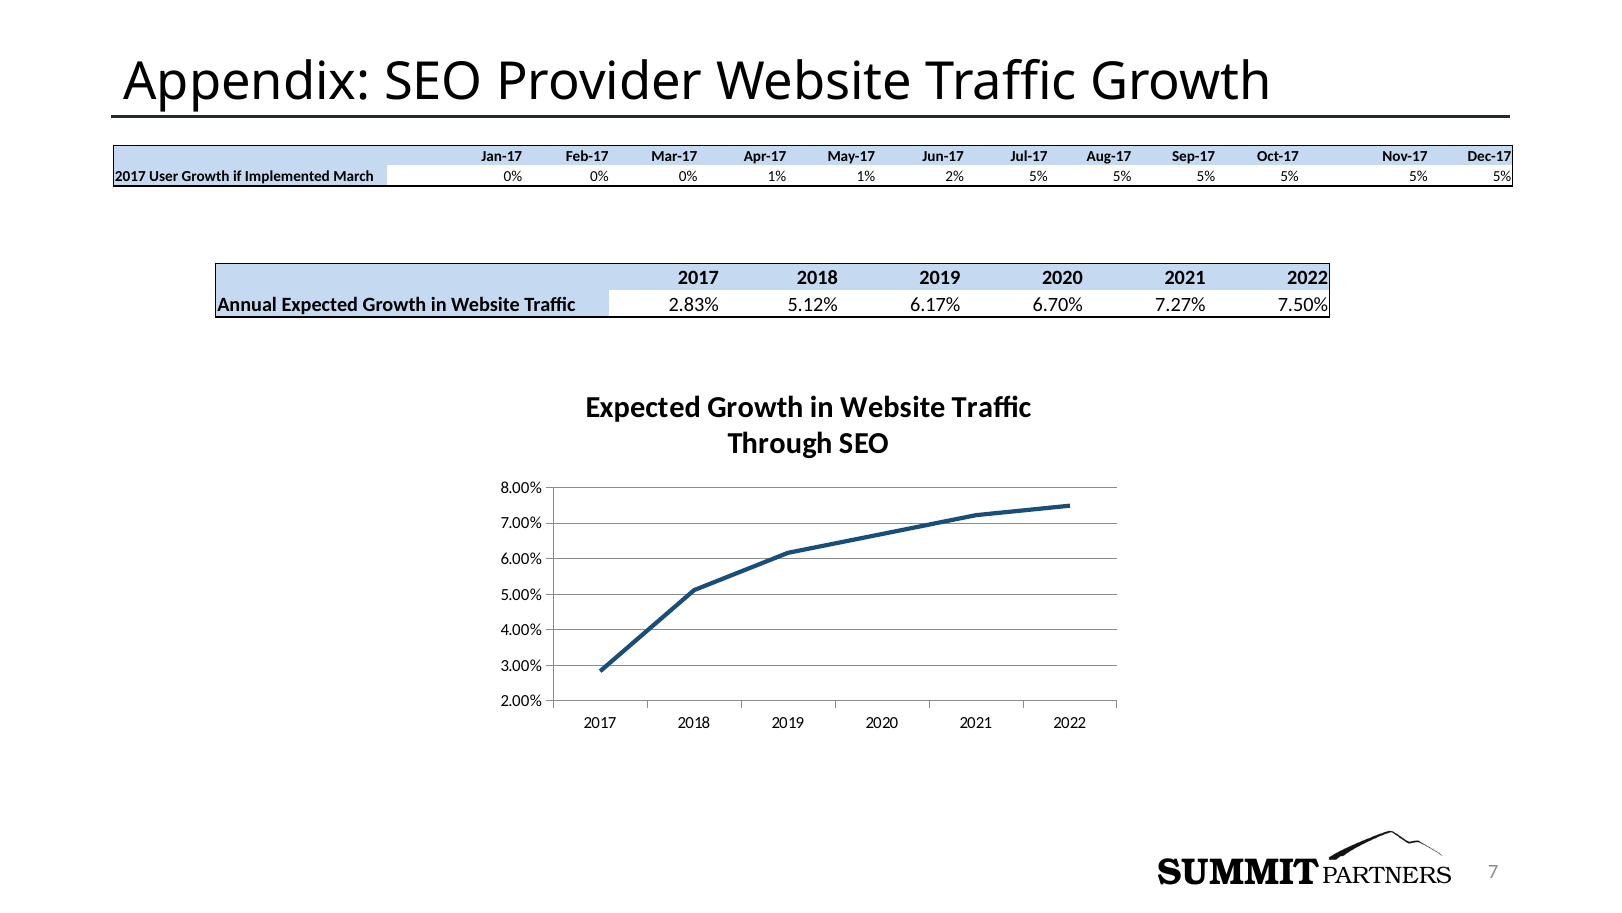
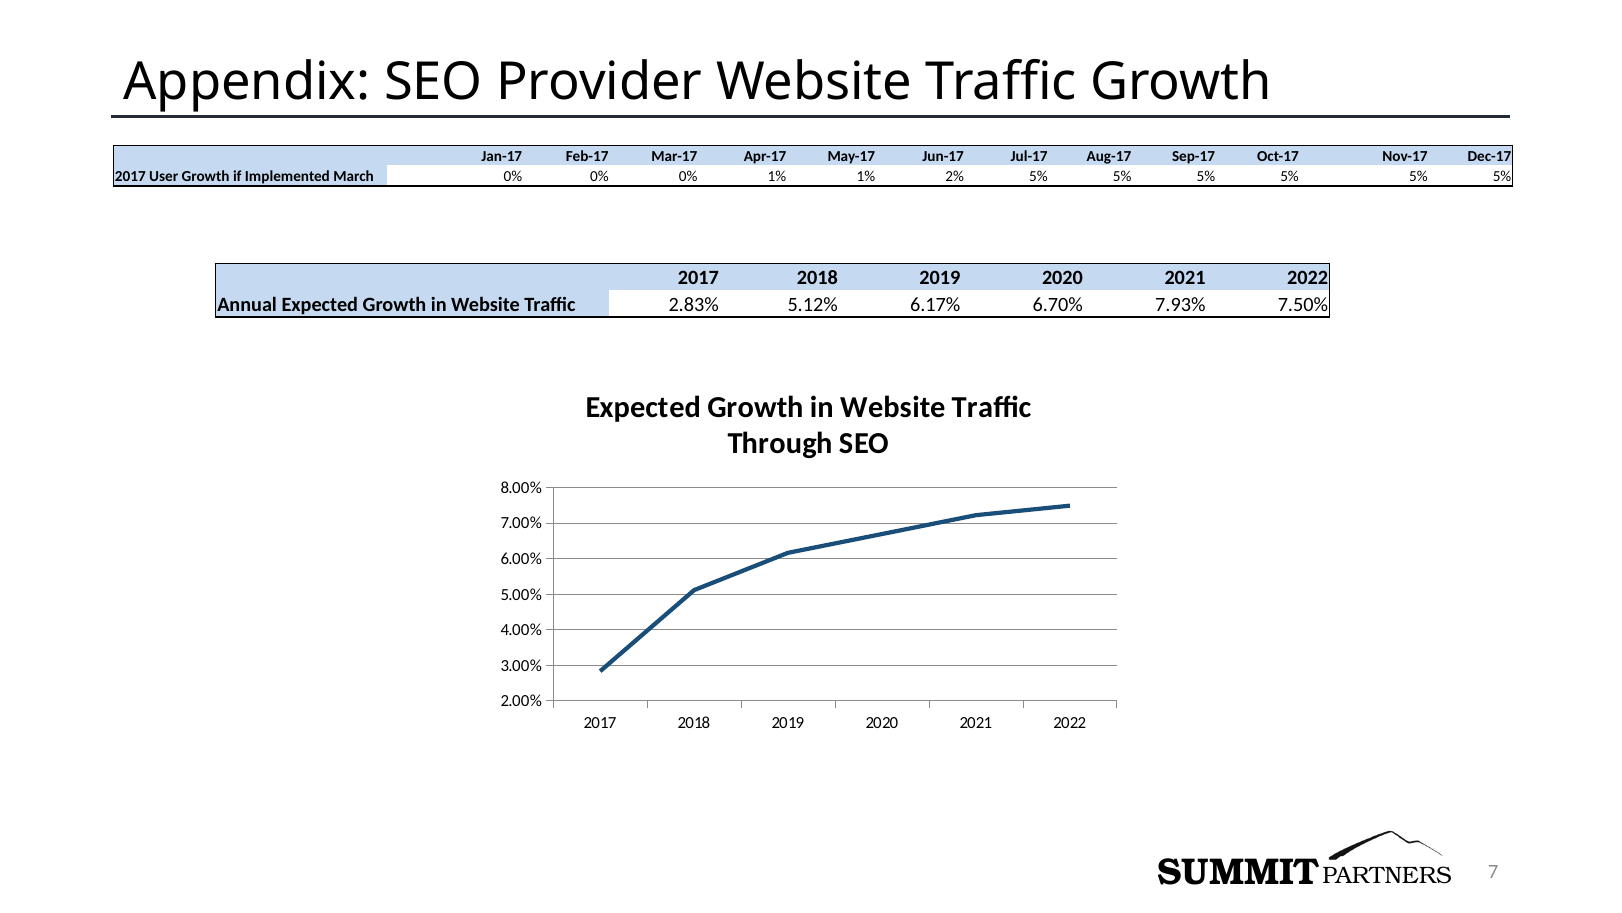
7.27%: 7.27% -> 7.93%
